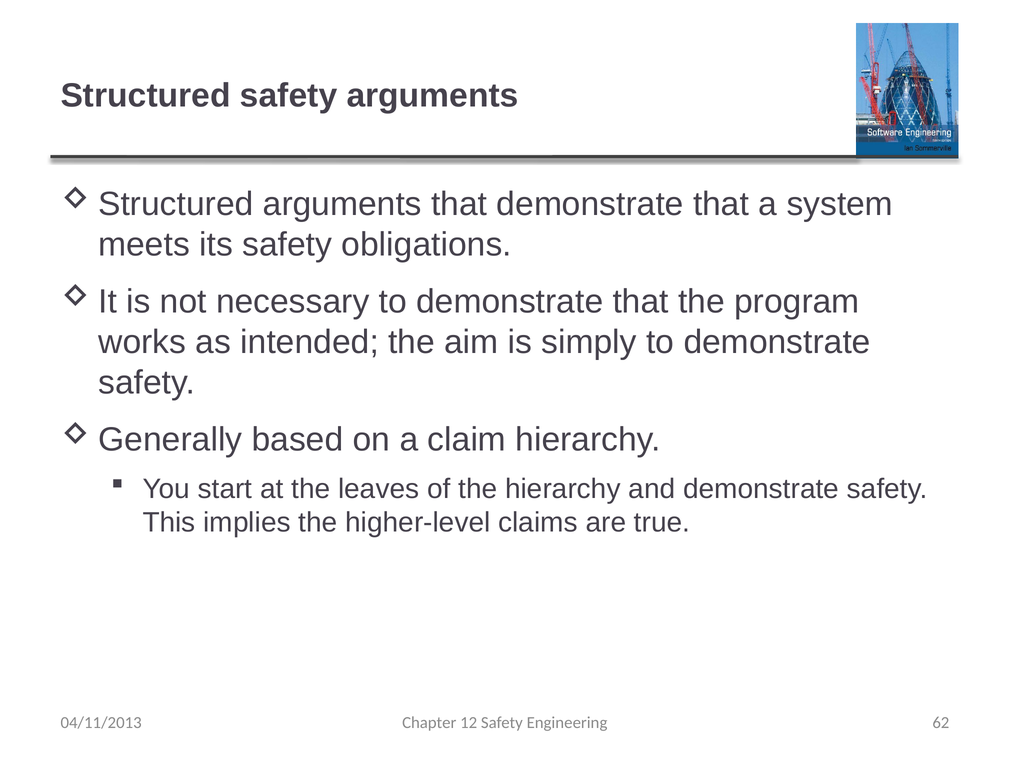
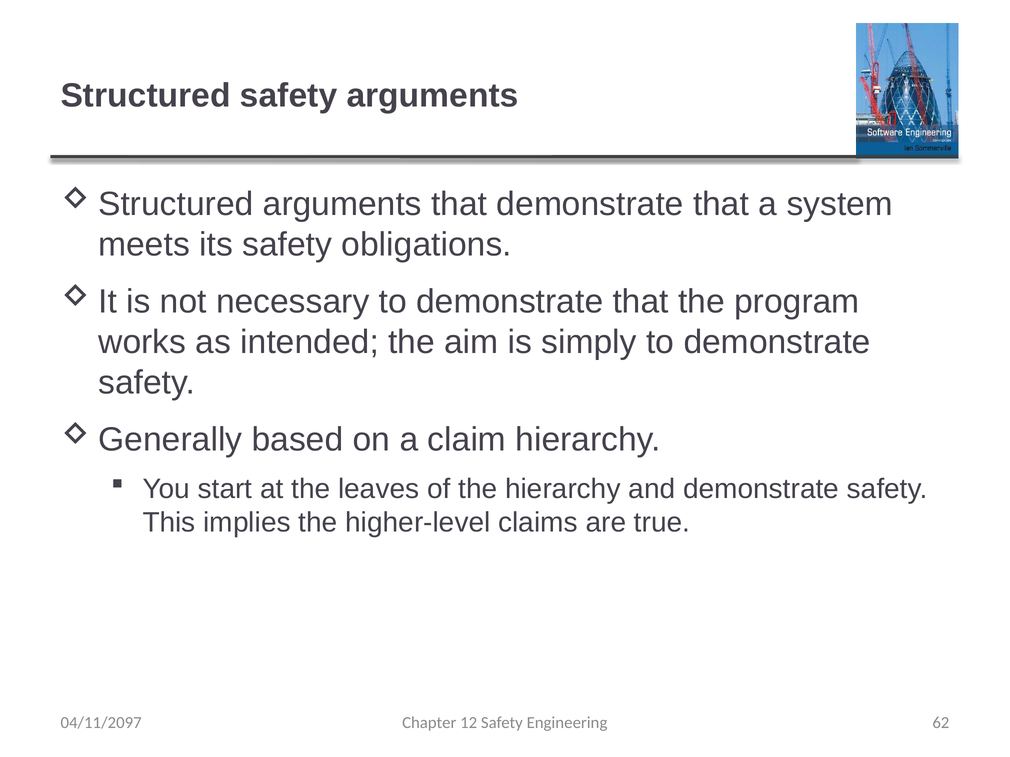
04/11/2013: 04/11/2013 -> 04/11/2097
